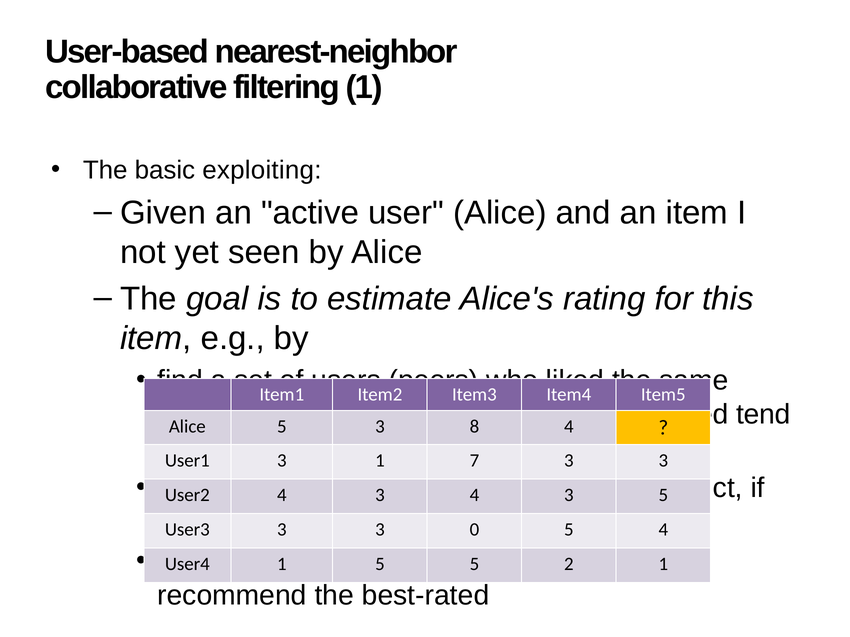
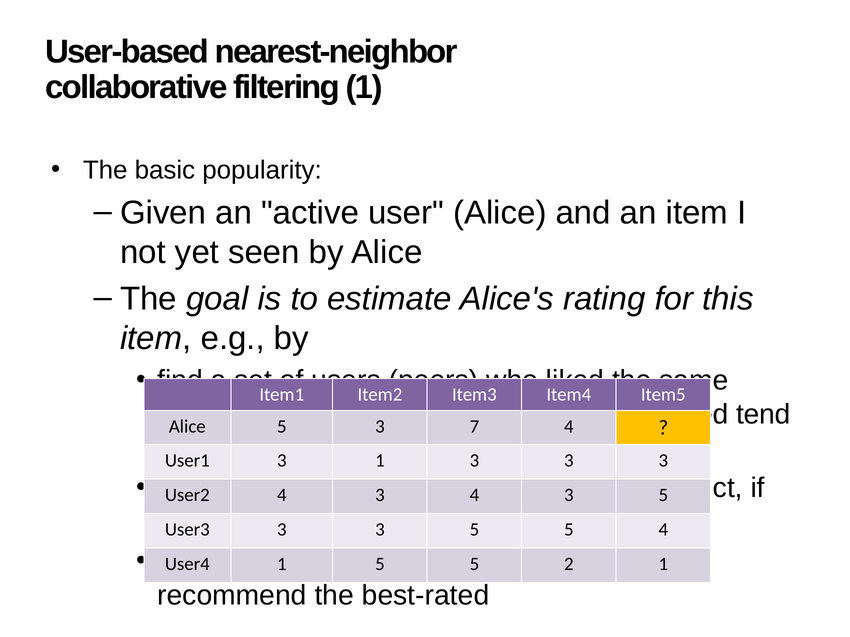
exploiting: exploiting -> popularity
8: 8 -> 7
1 7: 7 -> 3
0 at (474, 530): 0 -> 5
